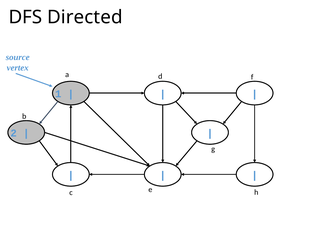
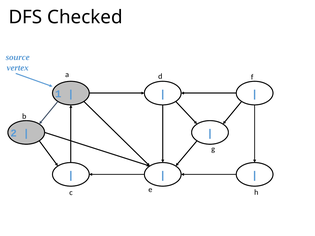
Directed: Directed -> Checked
